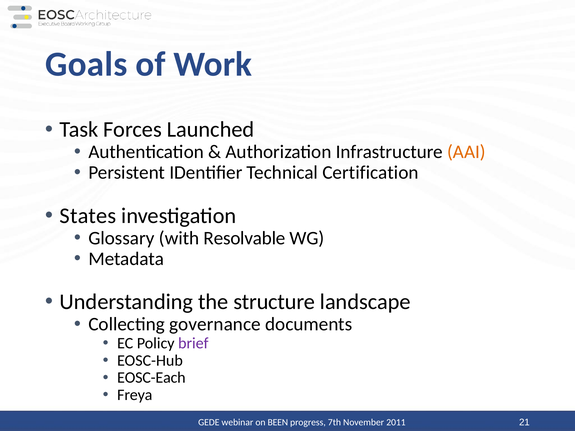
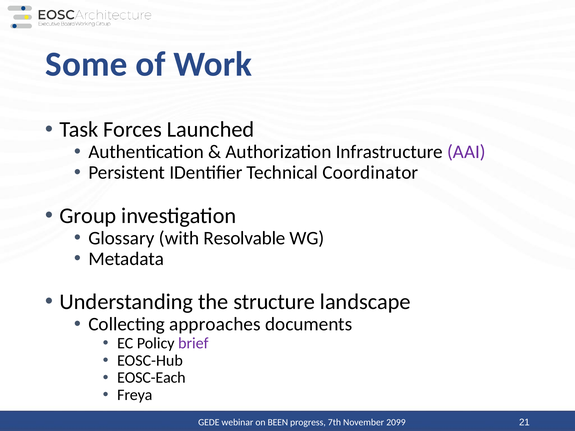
Goals: Goals -> Some
AAI colour: orange -> purple
Certification: Certification -> Coordinator
States: States -> Group
governance: governance -> approaches
2011: 2011 -> 2099
